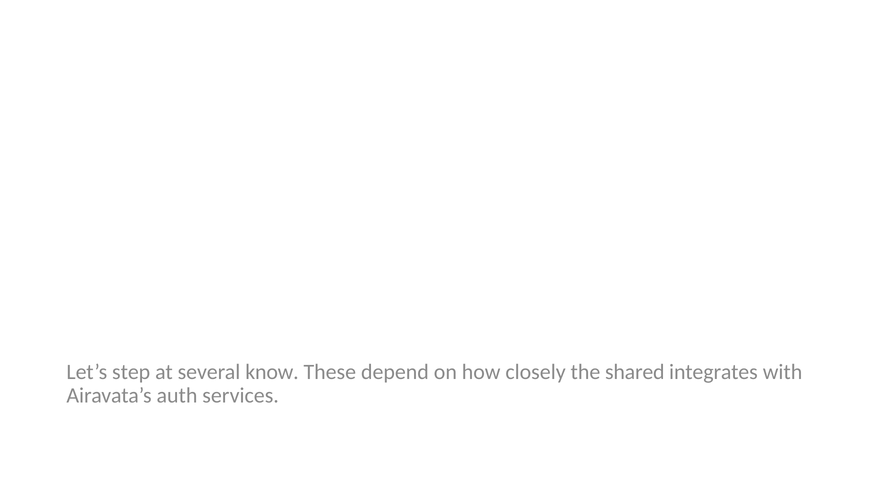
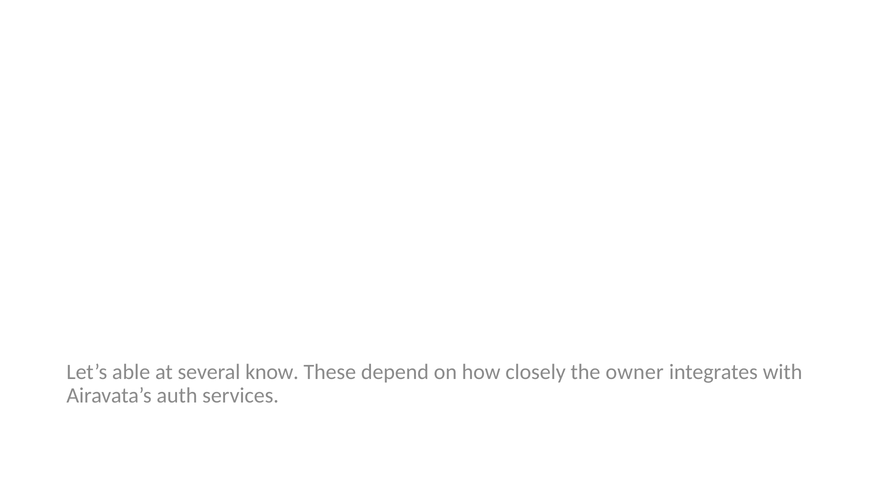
step: step -> able
shared: shared -> owner
